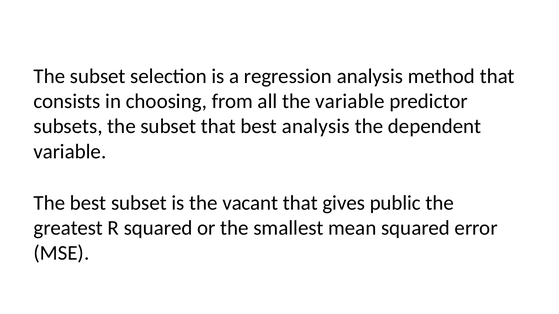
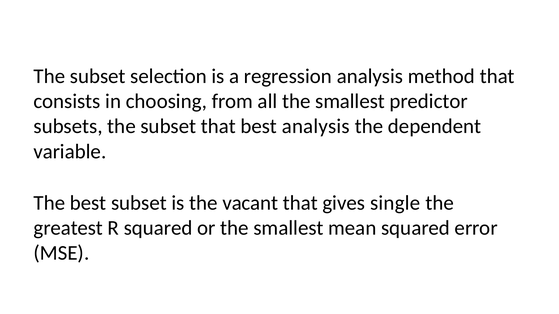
all the variable: variable -> smallest
public: public -> single
